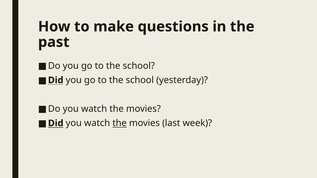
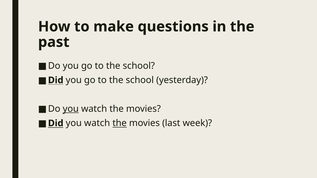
you at (71, 109) underline: none -> present
